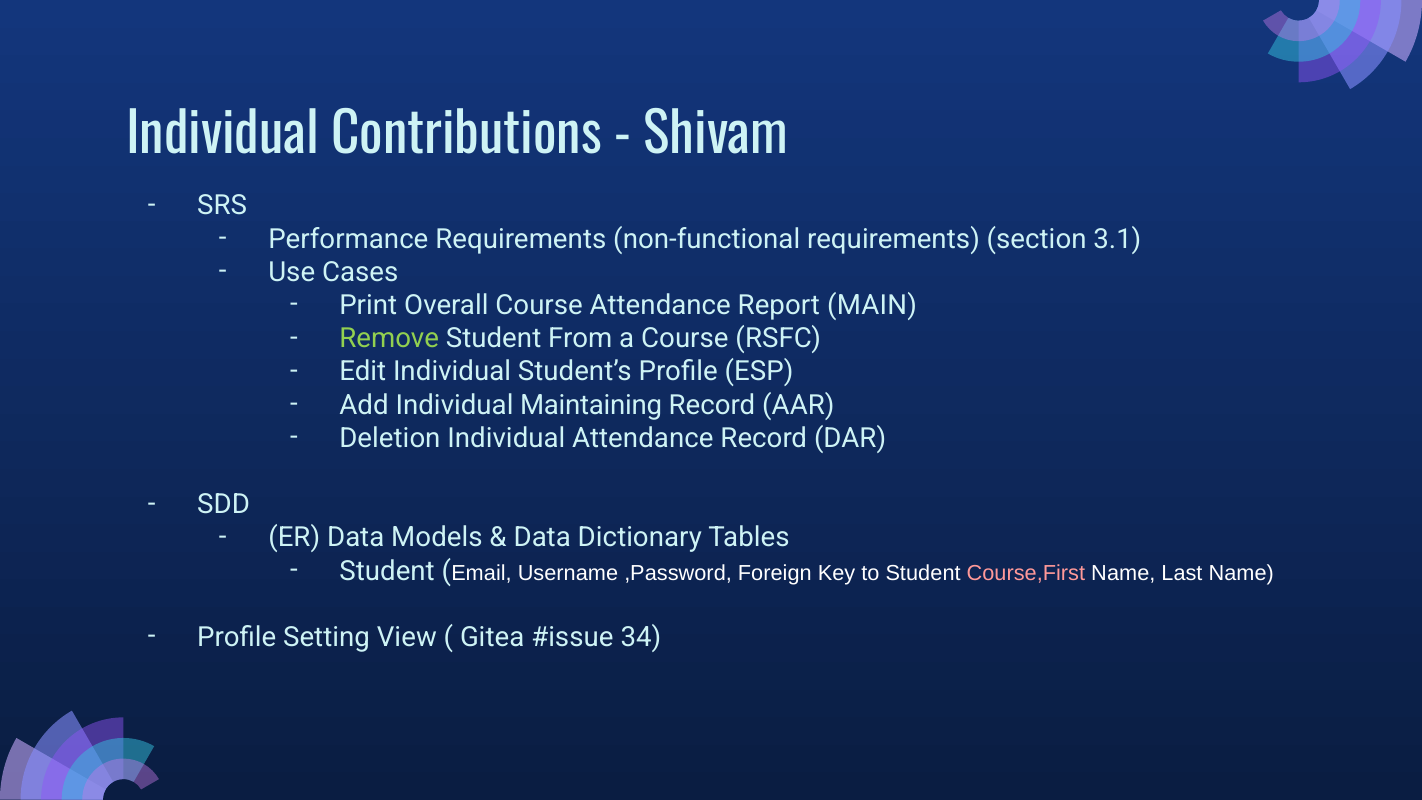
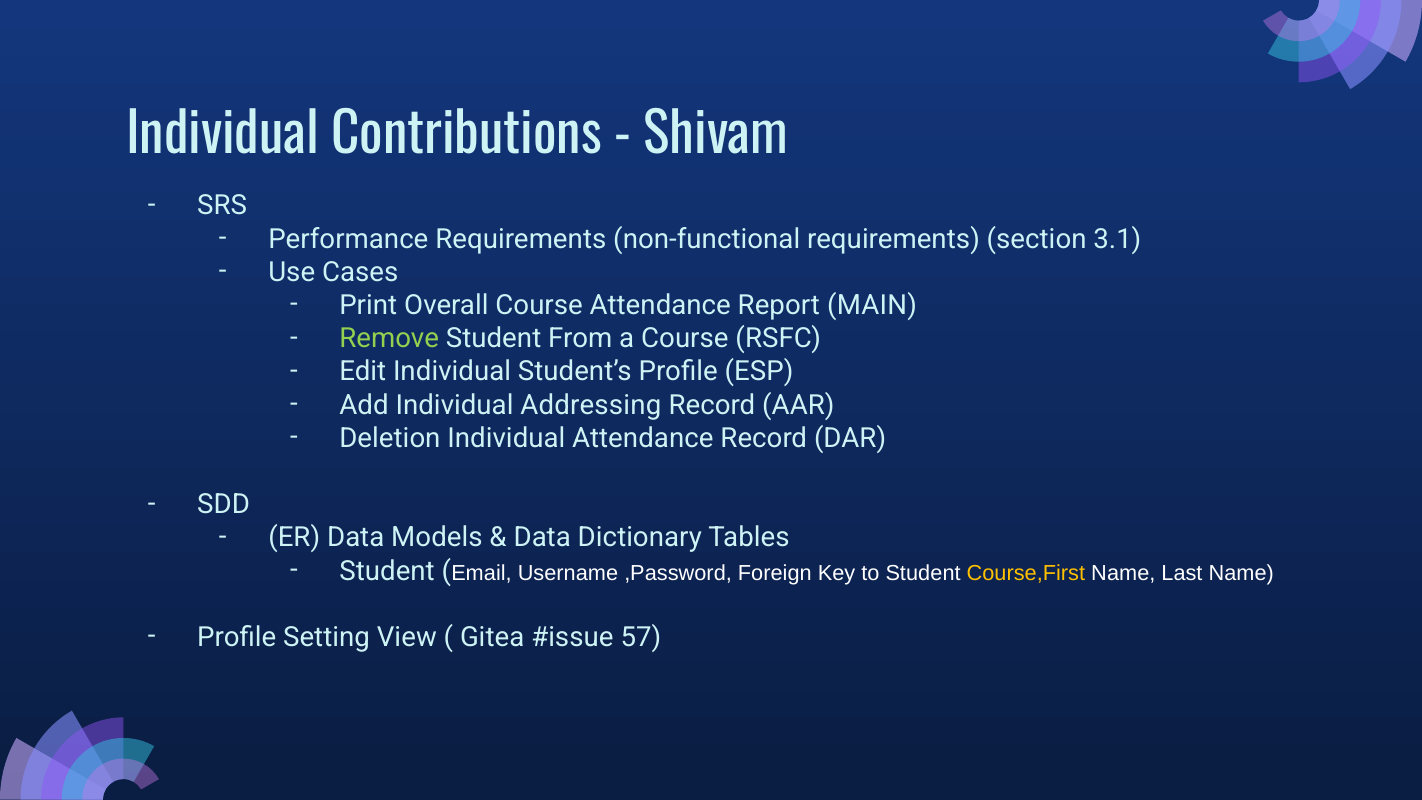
Maintaining: Maintaining -> Addressing
Course,First colour: pink -> yellow
34: 34 -> 57
